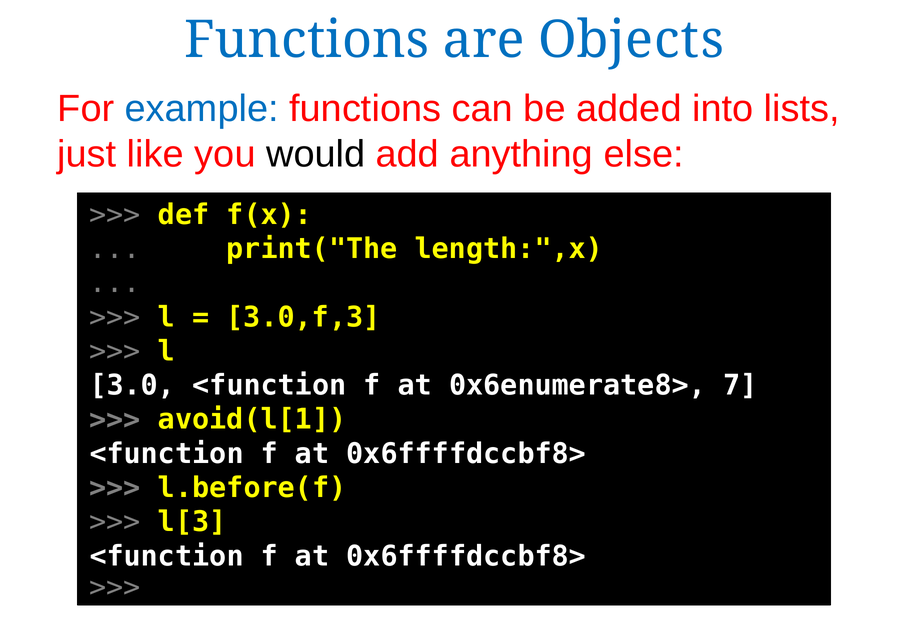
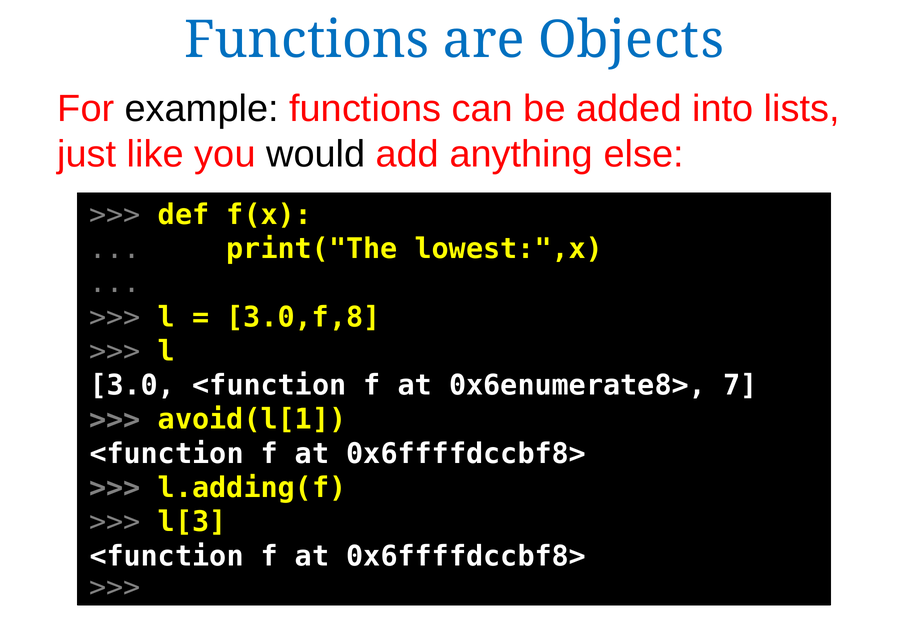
example colour: blue -> black
length:",x: length:",x -> lowest:",x
3.0,f,3: 3.0,f,3 -> 3.0,f,8
l.before(f: l.before(f -> l.adding(f
